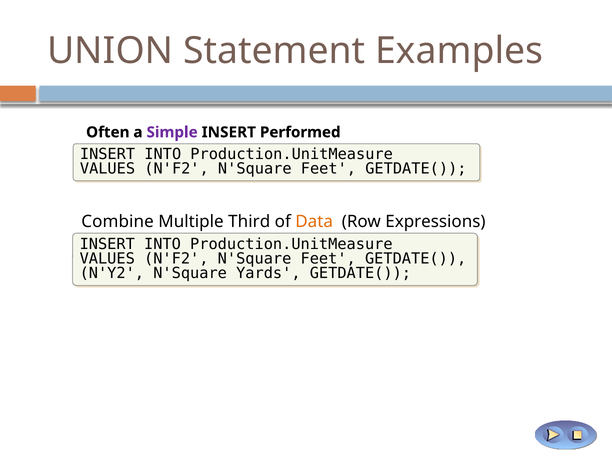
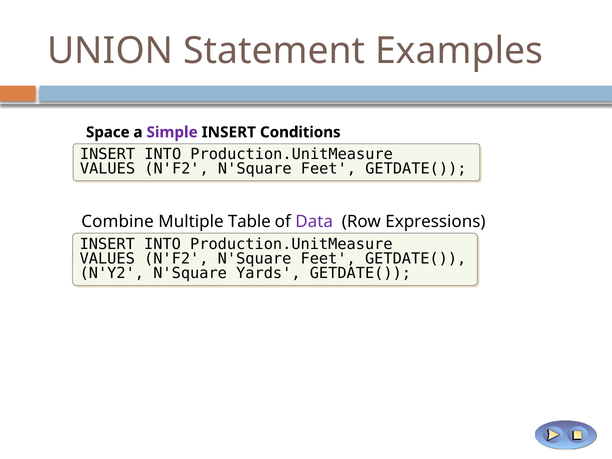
Often: Often -> Space
Performed: Performed -> Conditions
Third: Third -> Table
Data colour: orange -> purple
